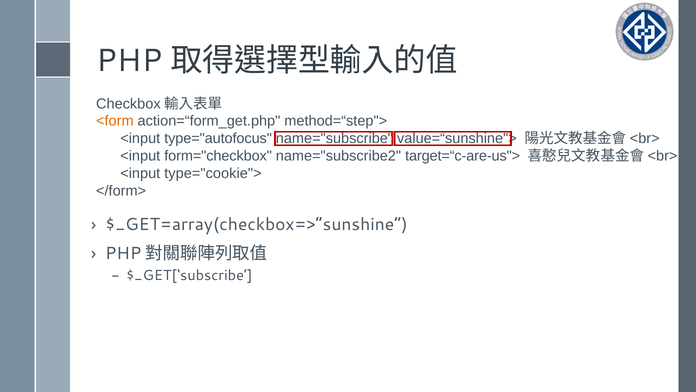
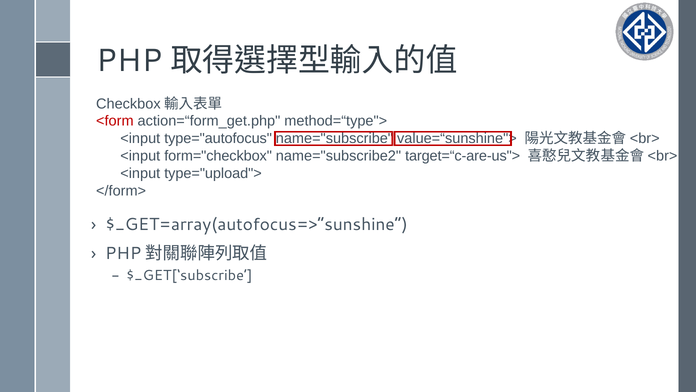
<form colour: orange -> red
method=“step">: method=“step"> -> method=“type">
type="cookie">: type="cookie"> -> type="upload">
$_GET=array(checkbox=>”sunshine: $_GET=array(checkbox=>”sunshine -> $_GET=array(autofocus=>”sunshine
